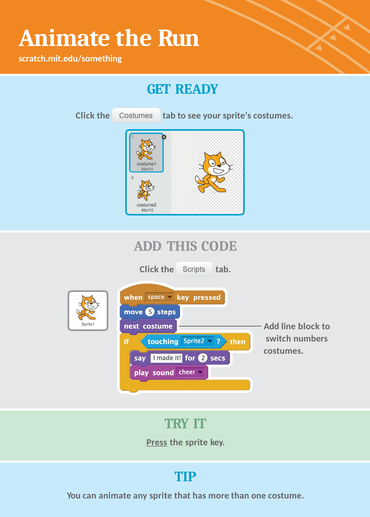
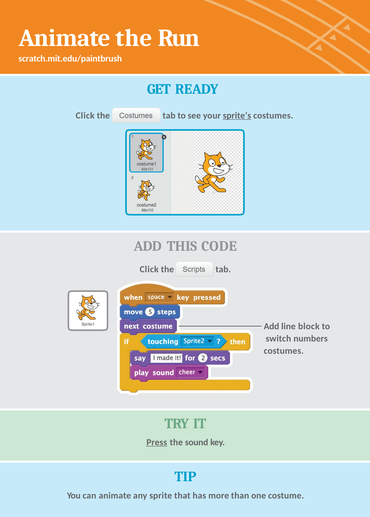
scratch.mit.edu/something: scratch.mit.edu/something -> scratch.mit.edu/paintbrush
sprite’s underline: none -> present
the sprite: sprite -> sound
